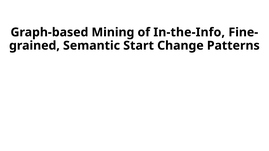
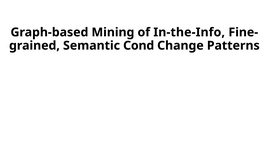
Start: Start -> Cond
